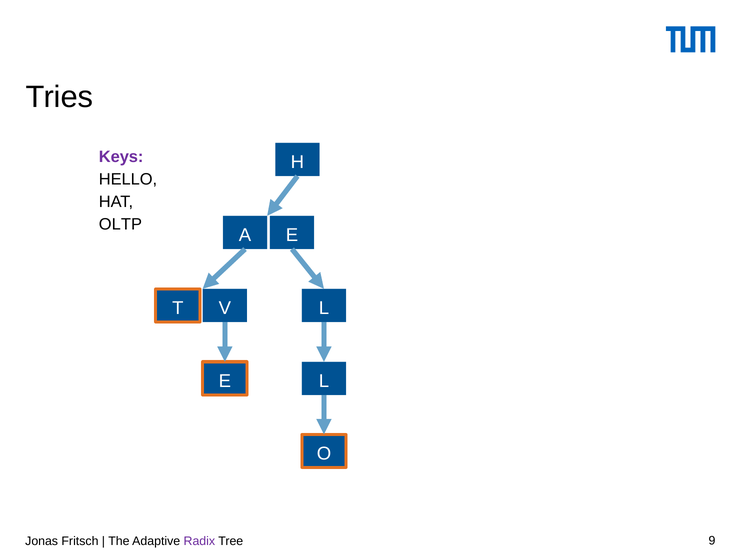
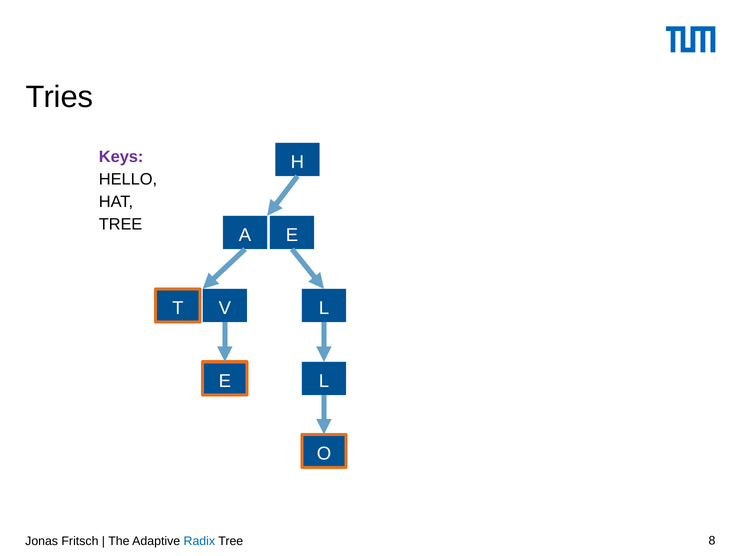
OLTP at (120, 224): OLTP -> TREE
Radix colour: purple -> blue
9: 9 -> 8
